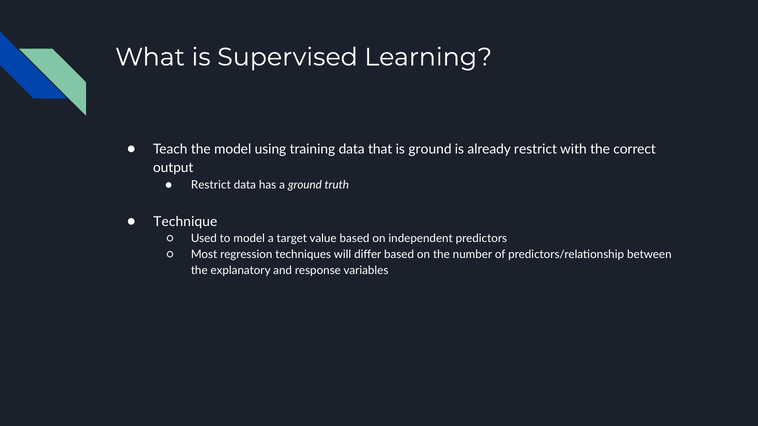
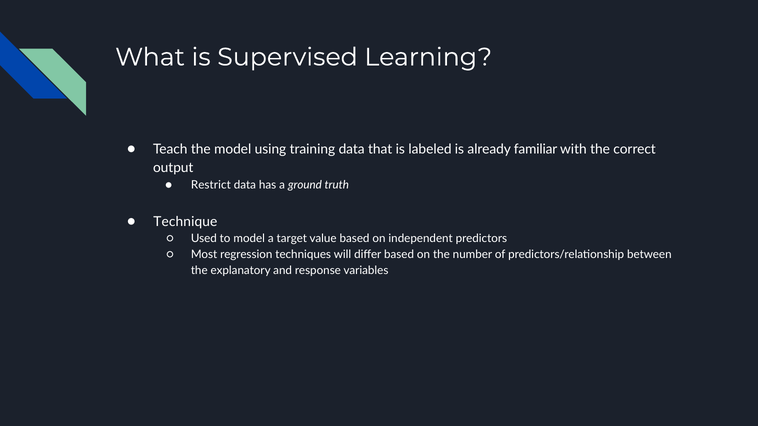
is ground: ground -> labeled
already restrict: restrict -> familiar
